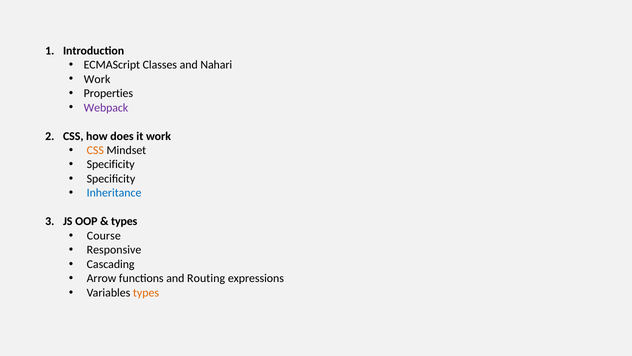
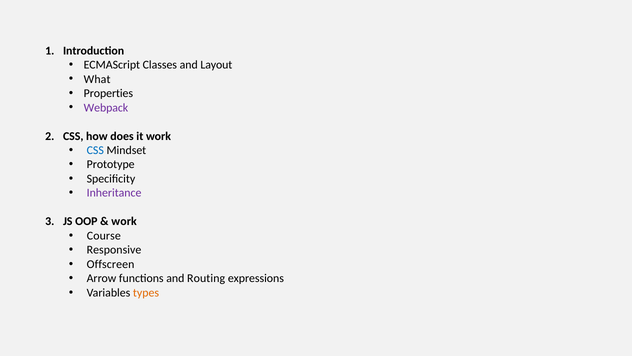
Nahari: Nahari -> Layout
Work at (97, 79): Work -> What
CSS at (95, 150) colour: orange -> blue
Specificity at (111, 164): Specificity -> Prototype
Inheritance colour: blue -> purple
types at (124, 221): types -> work
Cascading: Cascading -> Offscreen
